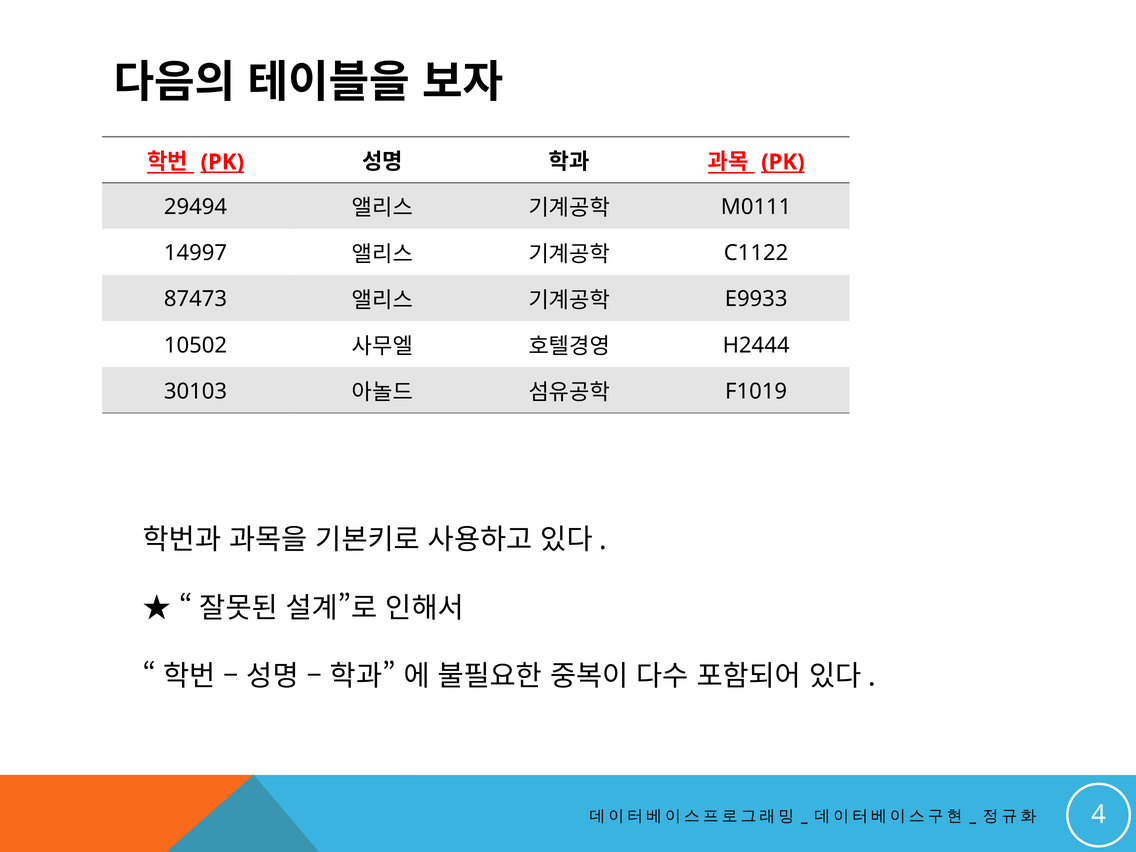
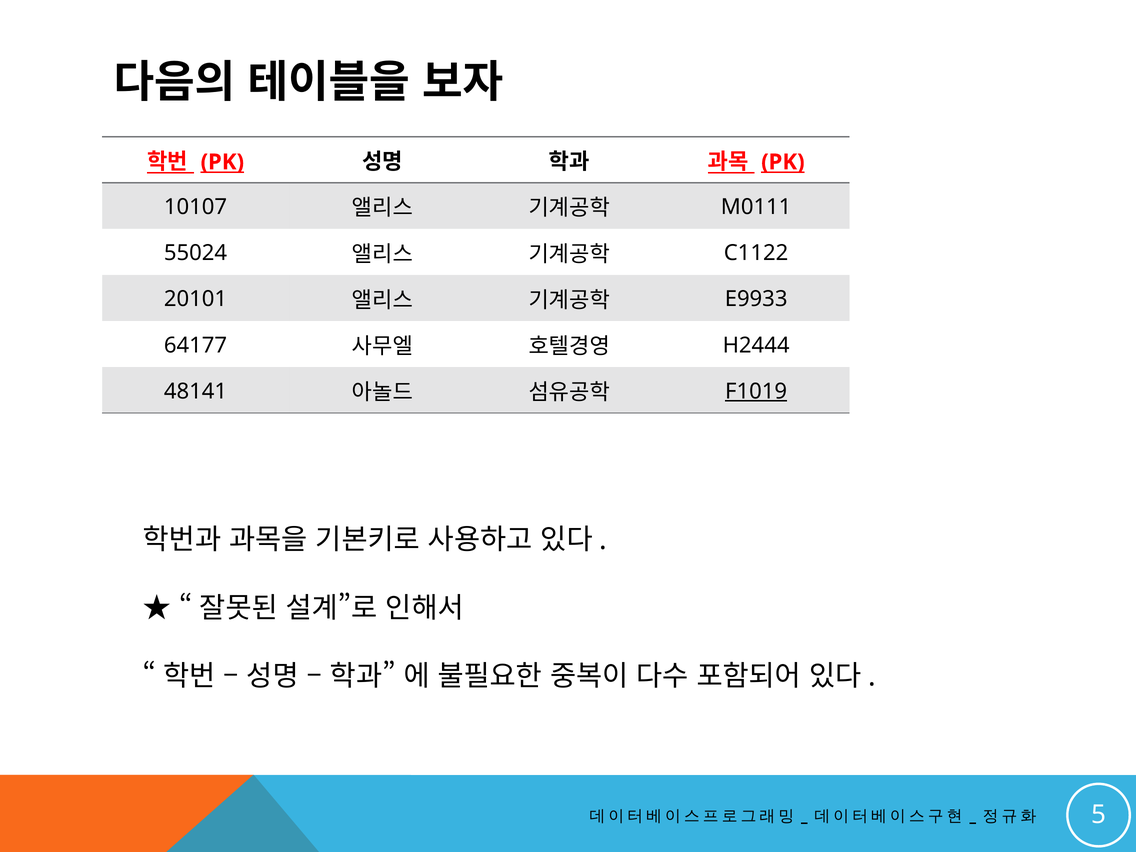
29494: 29494 -> 10107
14997: 14997 -> 55024
87473: 87473 -> 20101
10502: 10502 -> 64177
30103: 30103 -> 48141
F1019 underline: none -> present
4: 4 -> 5
